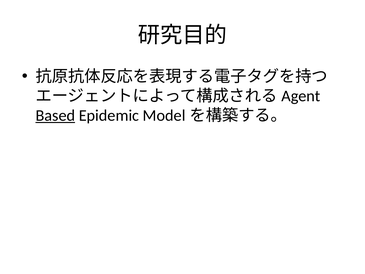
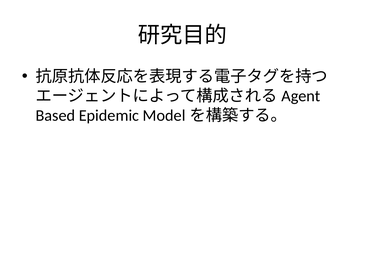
Based underline: present -> none
